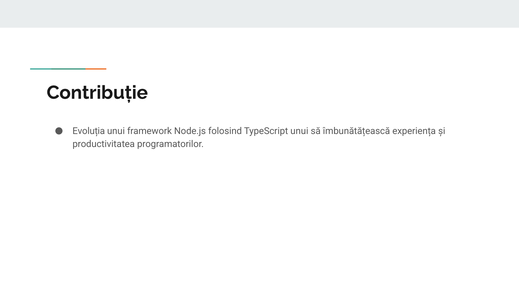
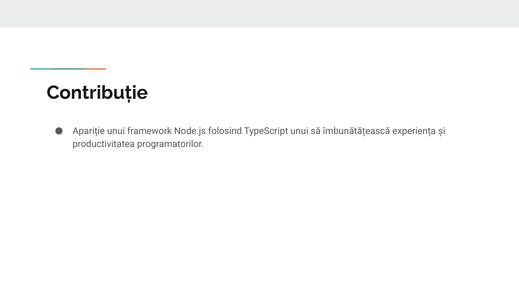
Evoluția: Evoluția -> Apariție
